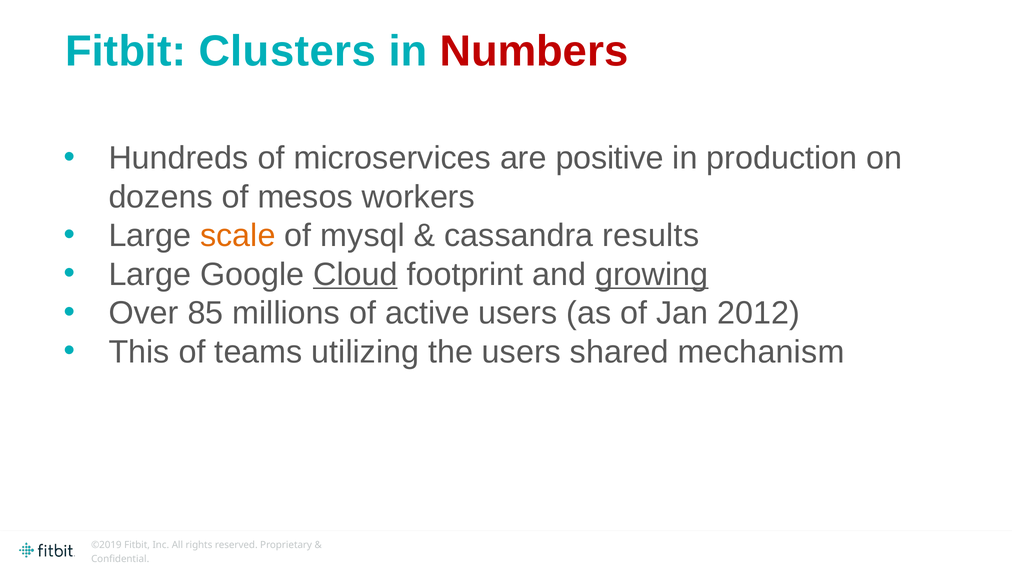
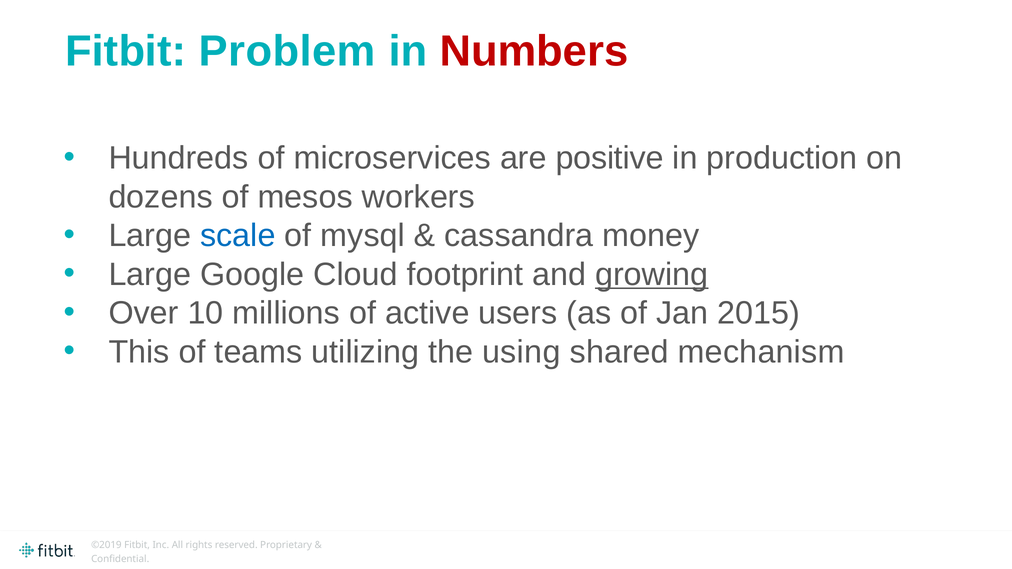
Clusters: Clusters -> Problem
scale colour: orange -> blue
results: results -> money
Cloud underline: present -> none
85: 85 -> 10
2012: 2012 -> 2015
the users: users -> using
